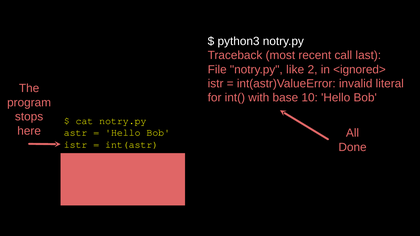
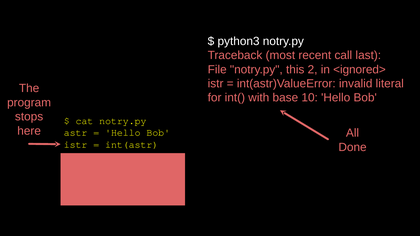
like: like -> this
